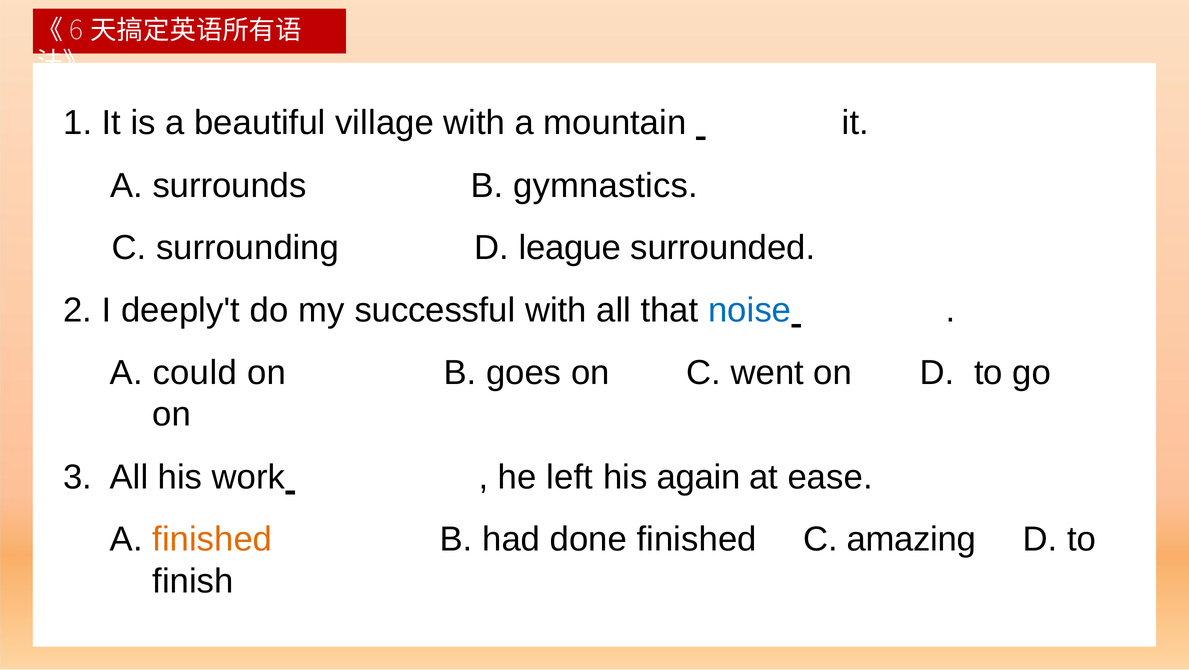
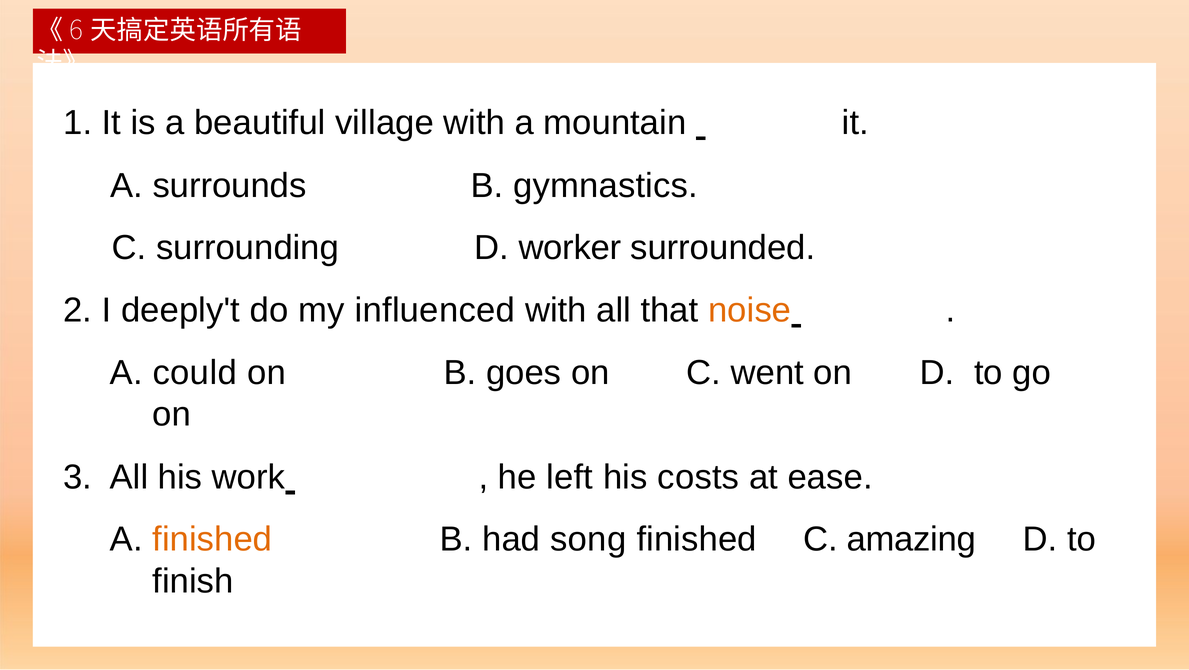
league: league -> worker
successful: successful -> influenced
noise colour: blue -> orange
again: again -> costs
done: done -> song
